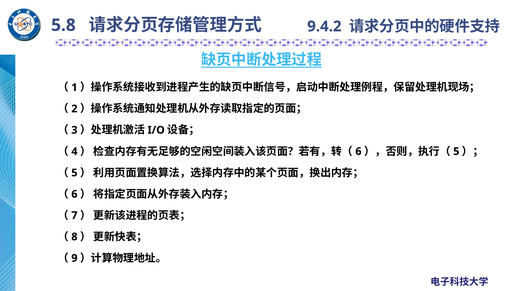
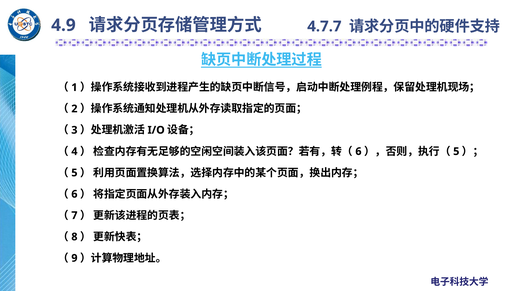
5.8: 5.8 -> 4.9
9.4.2: 9.4.2 -> 4.7.7
